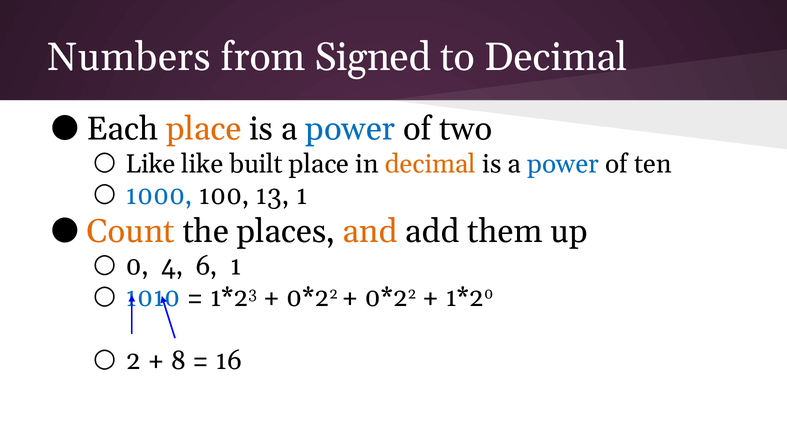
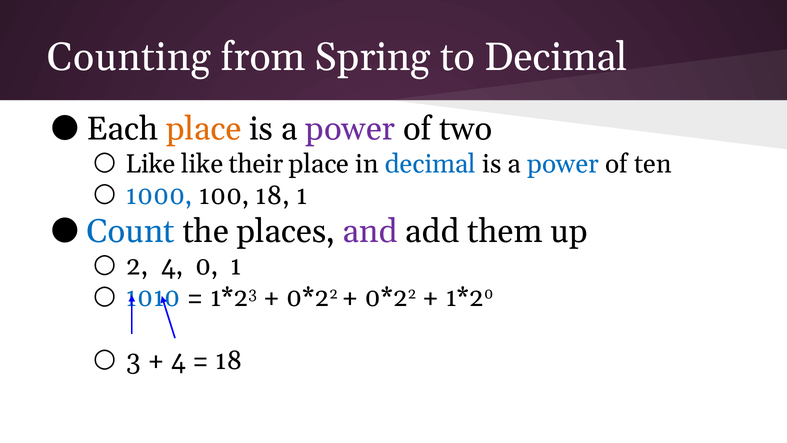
Numbers: Numbers -> Counting
Signed: Signed -> Spring
power at (350, 129) colour: blue -> purple
built: built -> their
decimal at (430, 164) colour: orange -> blue
100 13: 13 -> 18
Count colour: orange -> blue
and colour: orange -> purple
0: 0 -> 2
6: 6 -> 0
2: 2 -> 3
8 at (178, 361): 8 -> 4
16 at (229, 361): 16 -> 18
